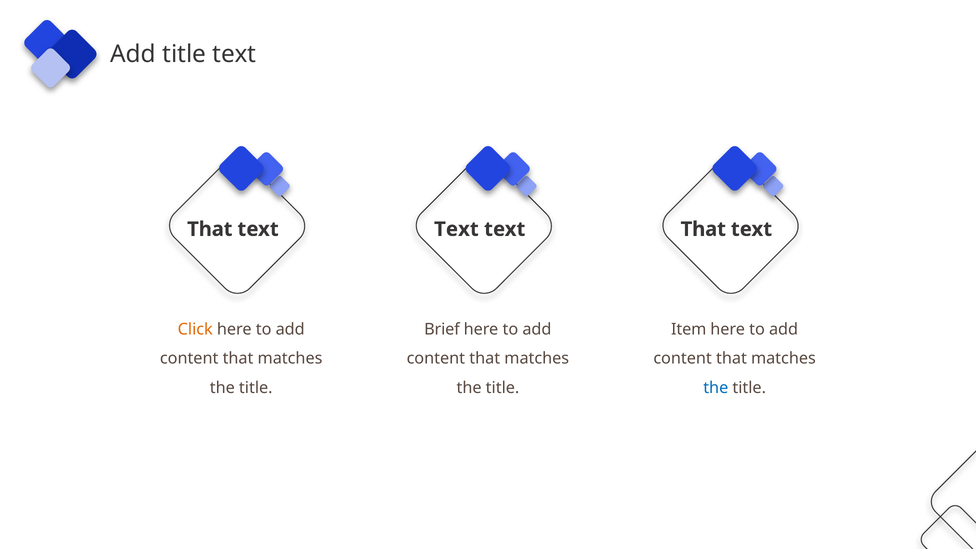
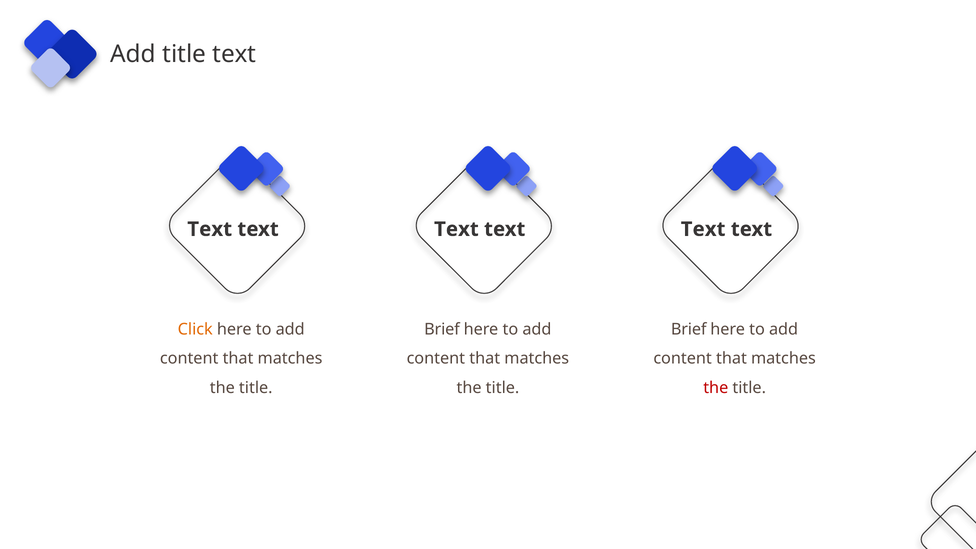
That at (210, 229): That -> Text
That at (703, 229): That -> Text
Item at (689, 329): Item -> Brief
the at (716, 388) colour: blue -> red
